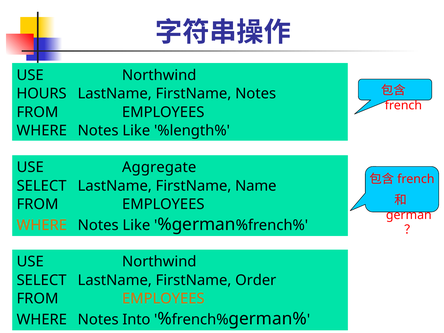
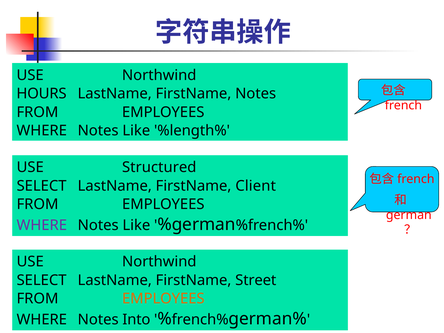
Aggregate: Aggregate -> Structured
Name: Name -> Client
WHERE at (42, 225) colour: orange -> purple
Order: Order -> Street
